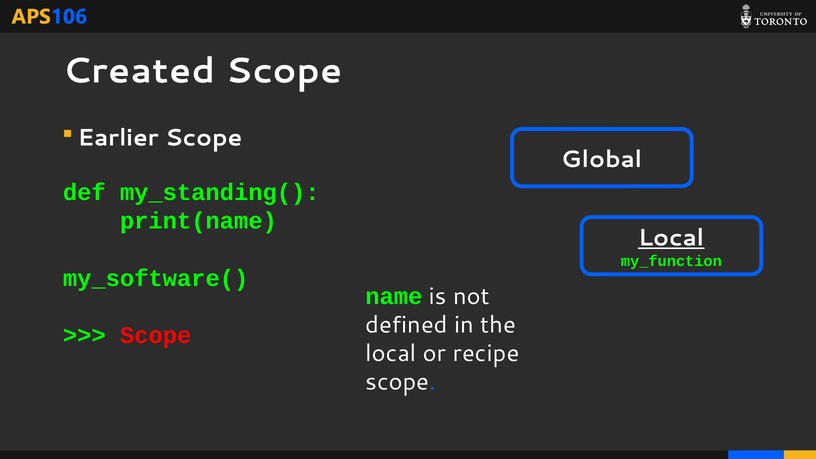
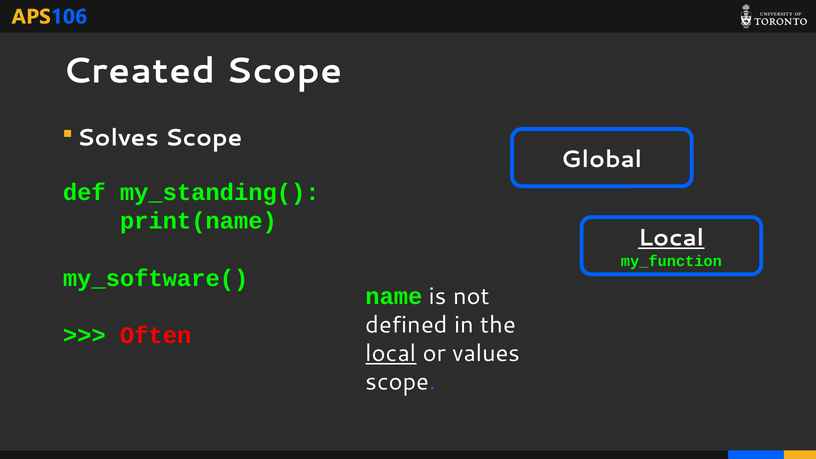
Earlier: Earlier -> Solves
Scope at (156, 335): Scope -> Often
local at (391, 353) underline: none -> present
recipe: recipe -> values
